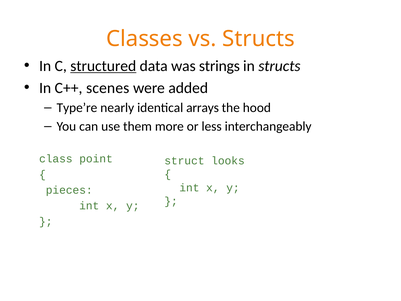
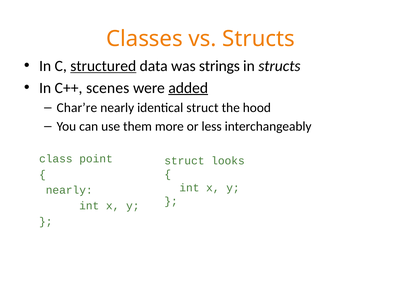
added underline: none -> present
Type’re: Type’re -> Char’re
identical arrays: arrays -> struct
pieces at (69, 190): pieces -> nearly
